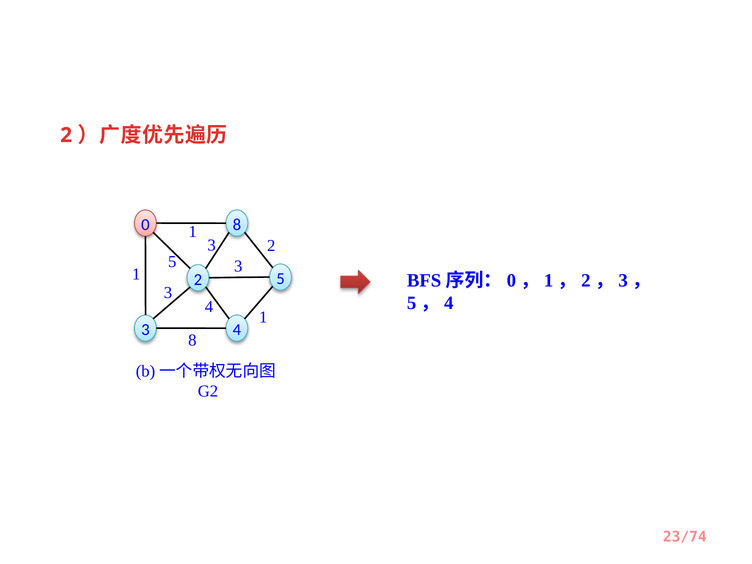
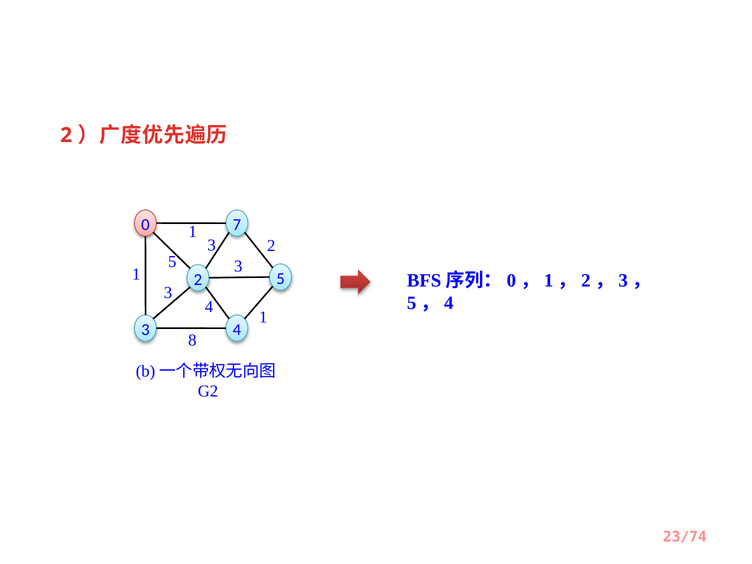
0 8: 8 -> 7
